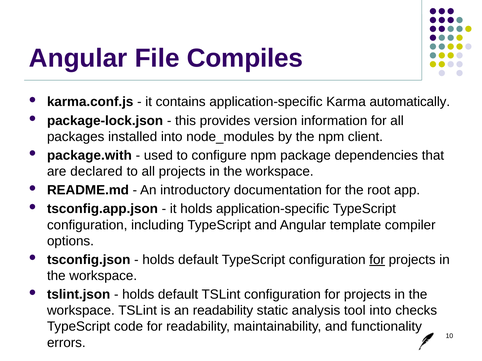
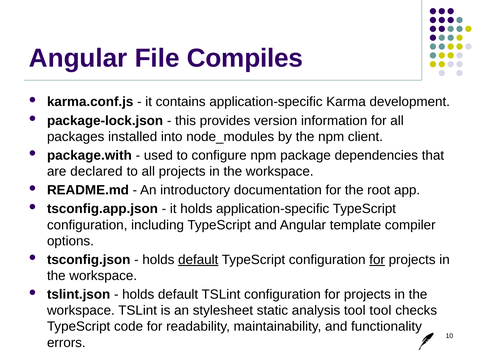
automatically: automatically -> development
default at (198, 260) underline: none -> present
an readability: readability -> stylesheet
tool into: into -> tool
